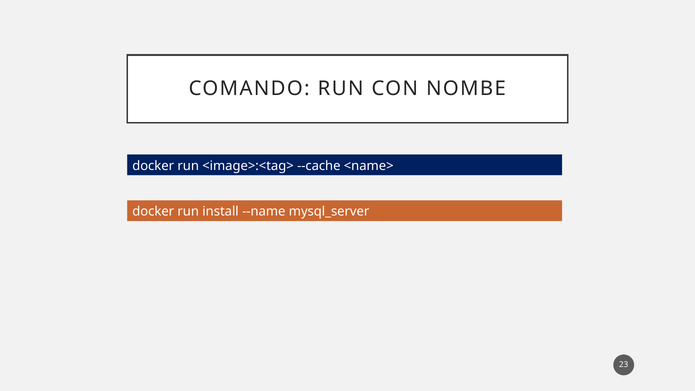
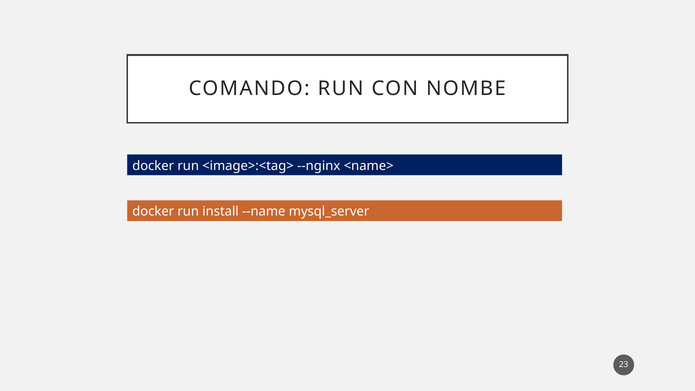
--cache: --cache -> --nginx
